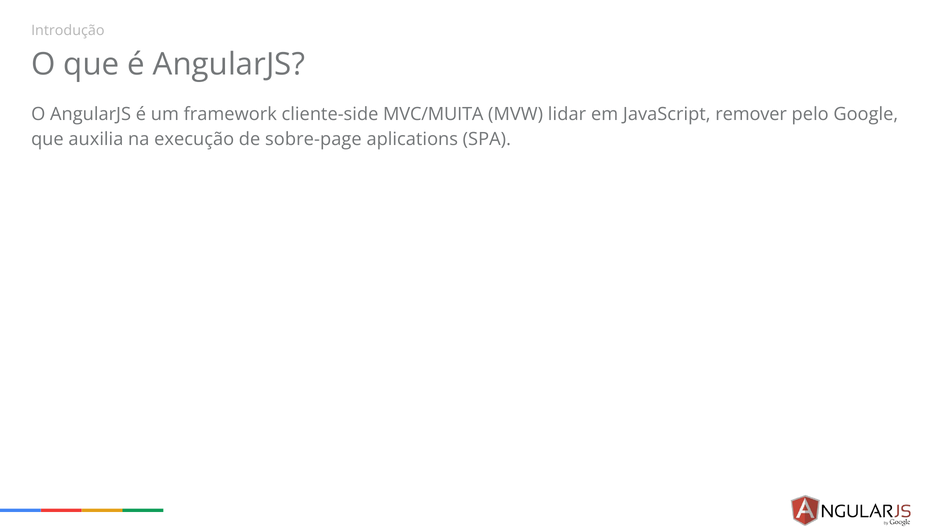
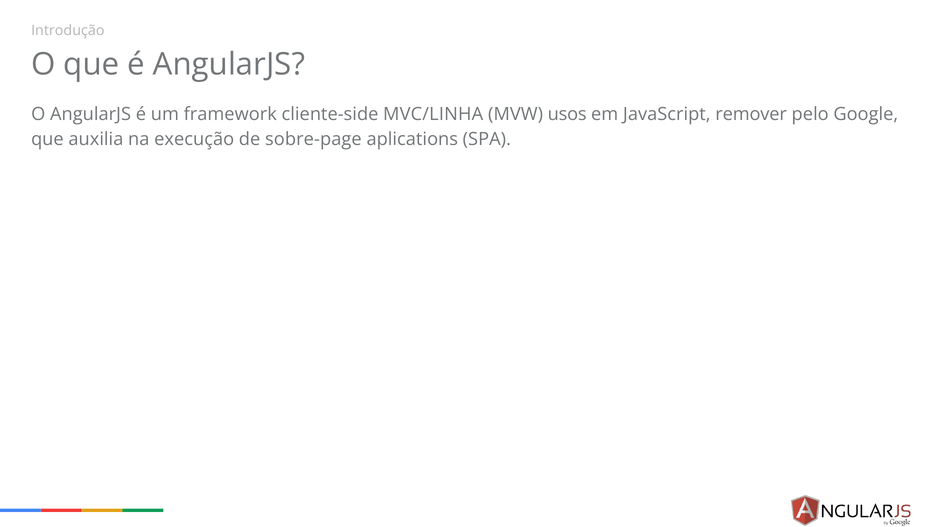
MVC/MUITA: MVC/MUITA -> MVC/LINHA
lidar: lidar -> usos
